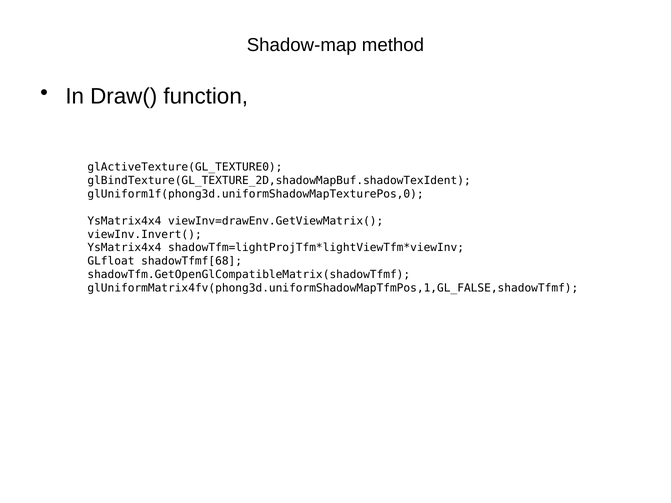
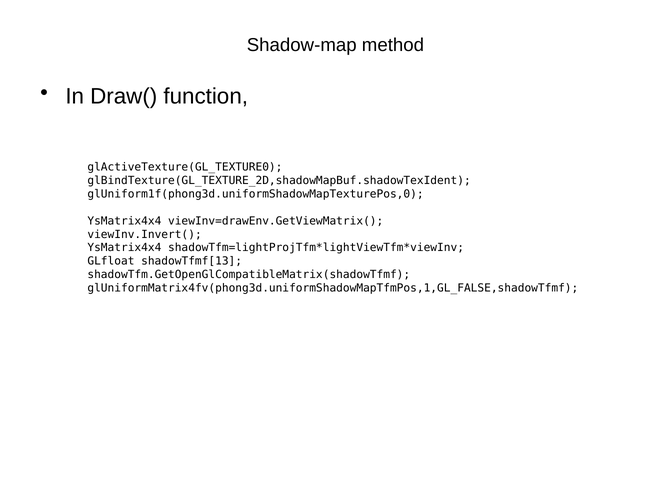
shadowTfmf[68: shadowTfmf[68 -> shadowTfmf[13
